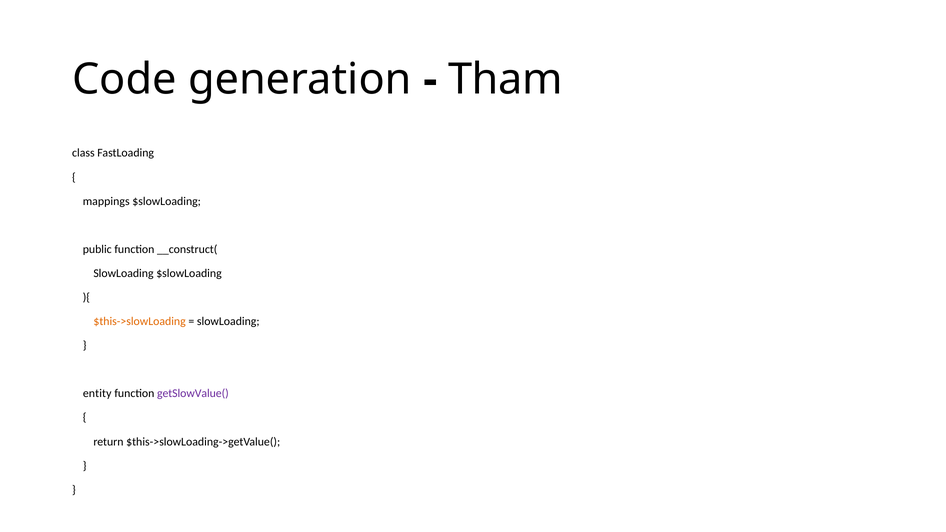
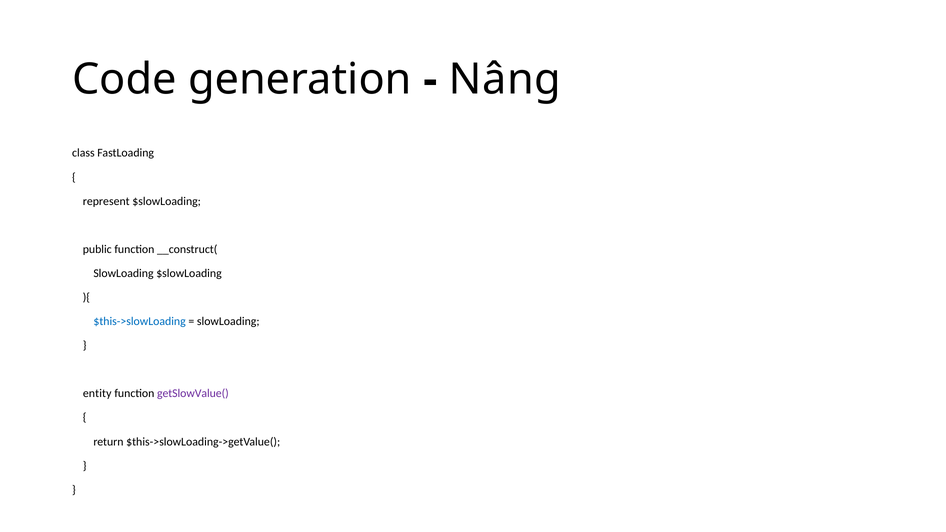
Tham: Tham -> Nâng
mappings: mappings -> represent
$this->slowLoading colour: orange -> blue
